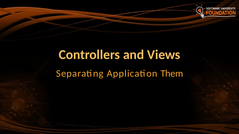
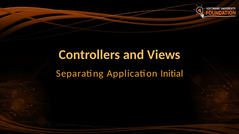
Them: Them -> Initial
